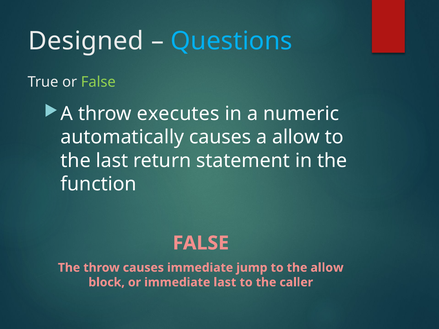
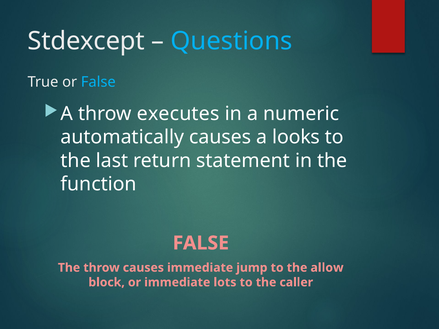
Designed: Designed -> Stdexcept
False at (98, 82) colour: light green -> light blue
a allow: allow -> looks
immediate last: last -> lots
